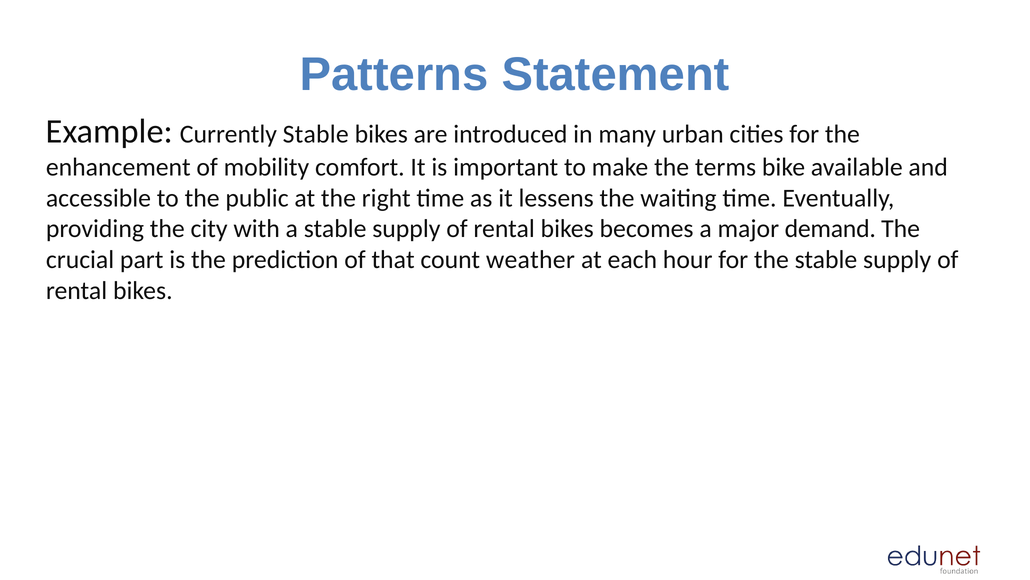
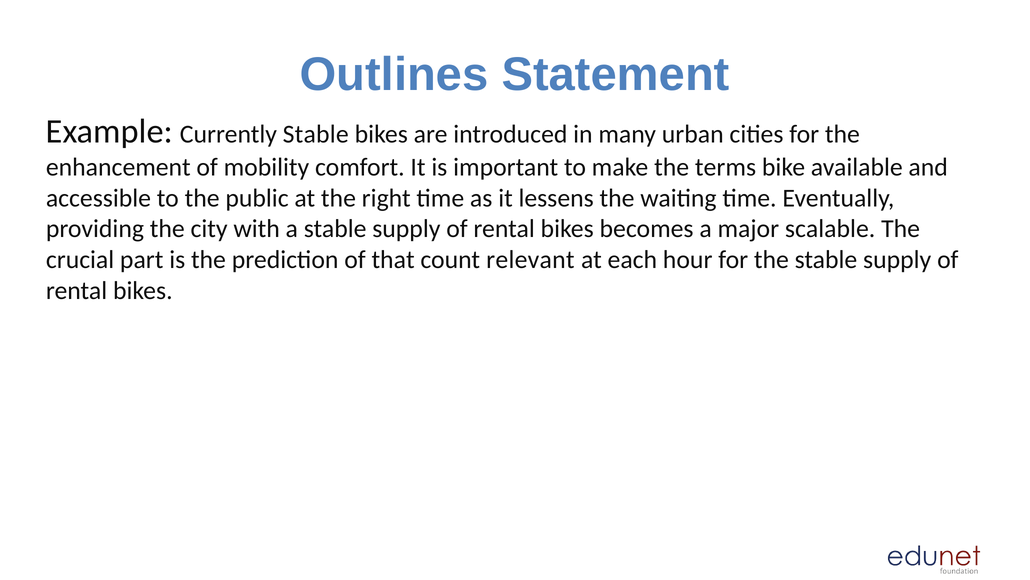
Patterns: Patterns -> Outlines
demand: demand -> scalable
weather: weather -> relevant
